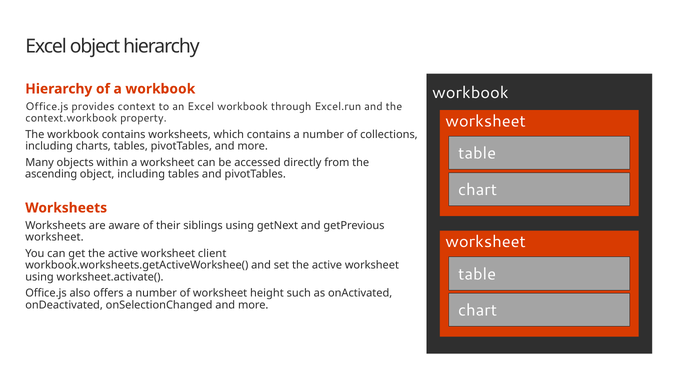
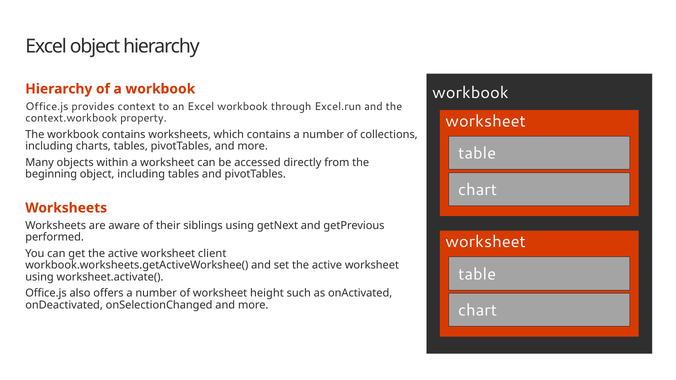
ascending: ascending -> beginning
worksheet at (54, 237): worksheet -> performed
